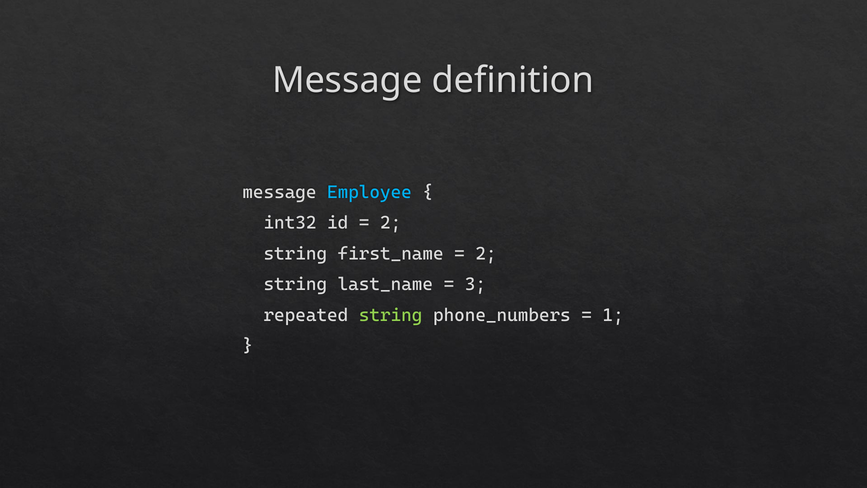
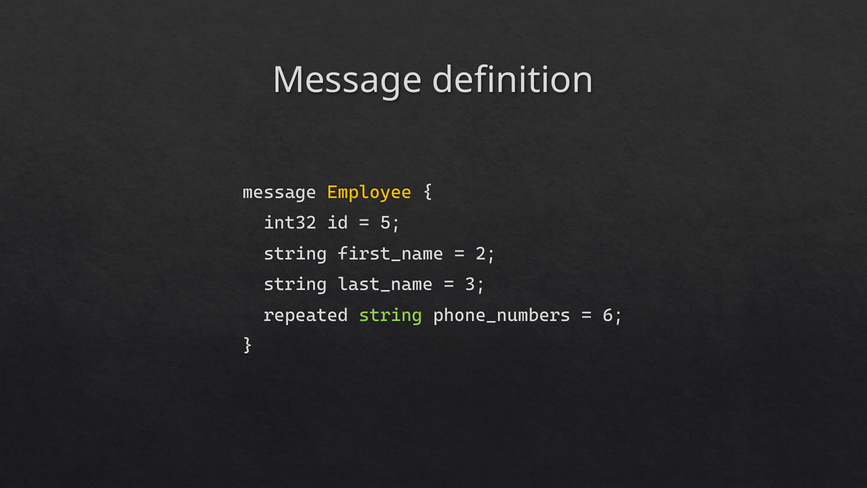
Employee colour: light blue -> yellow
2 at (391, 223): 2 -> 5
1: 1 -> 6
